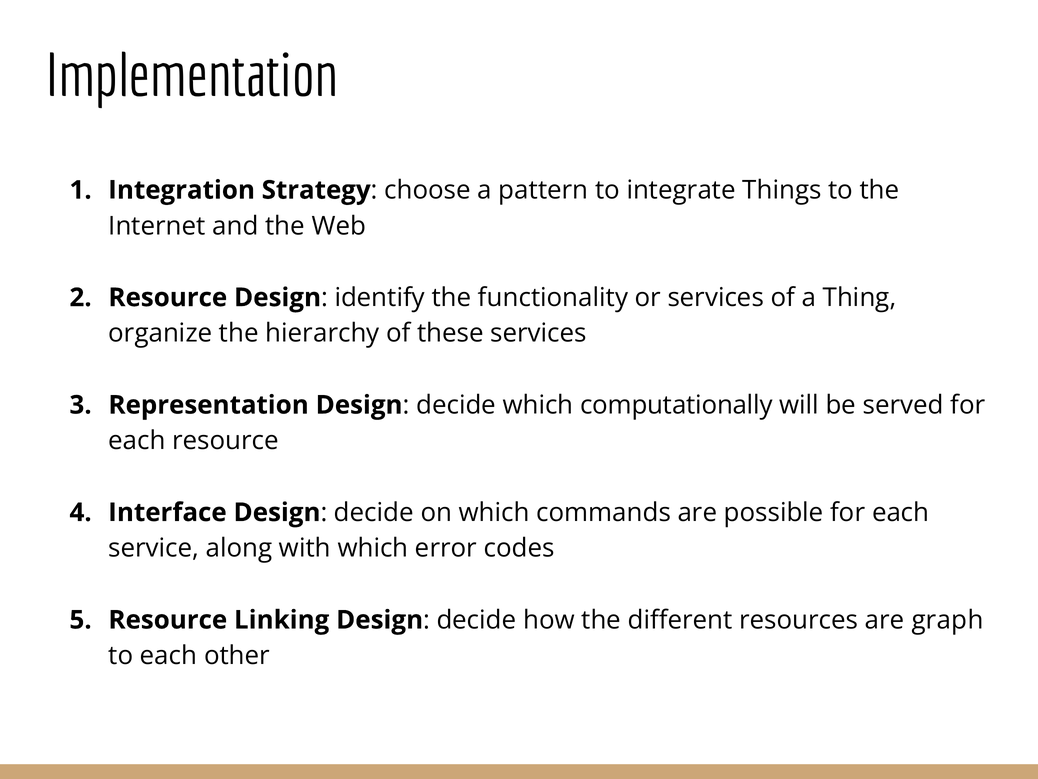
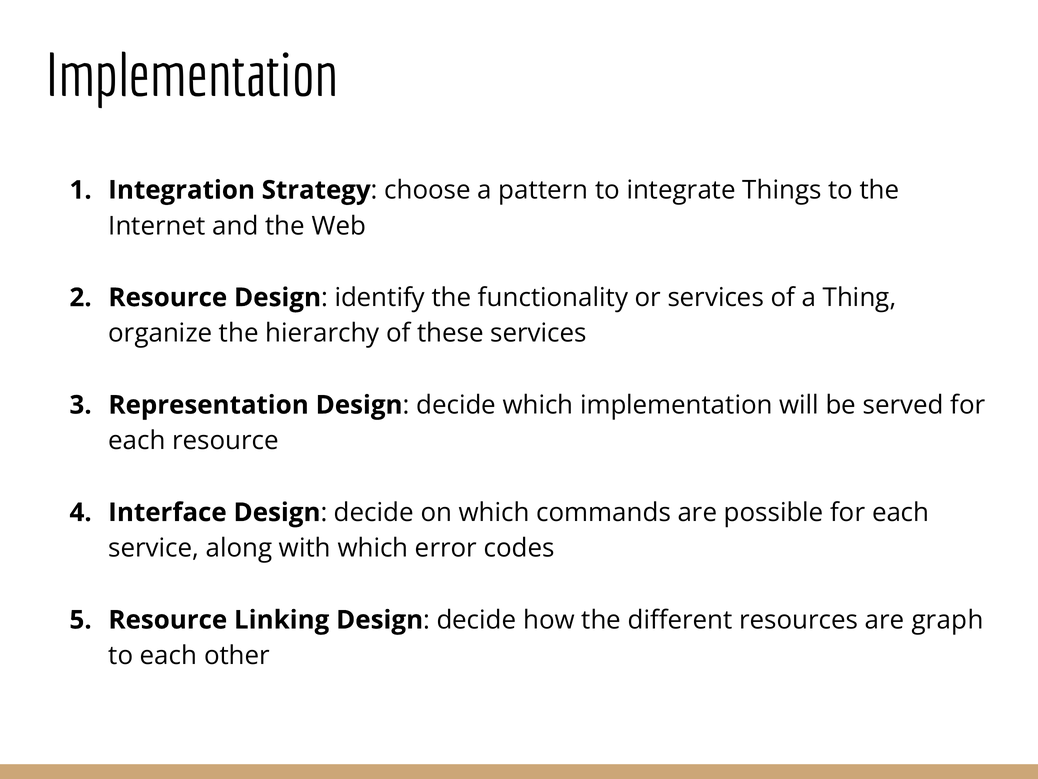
which computationally: computationally -> implementation
